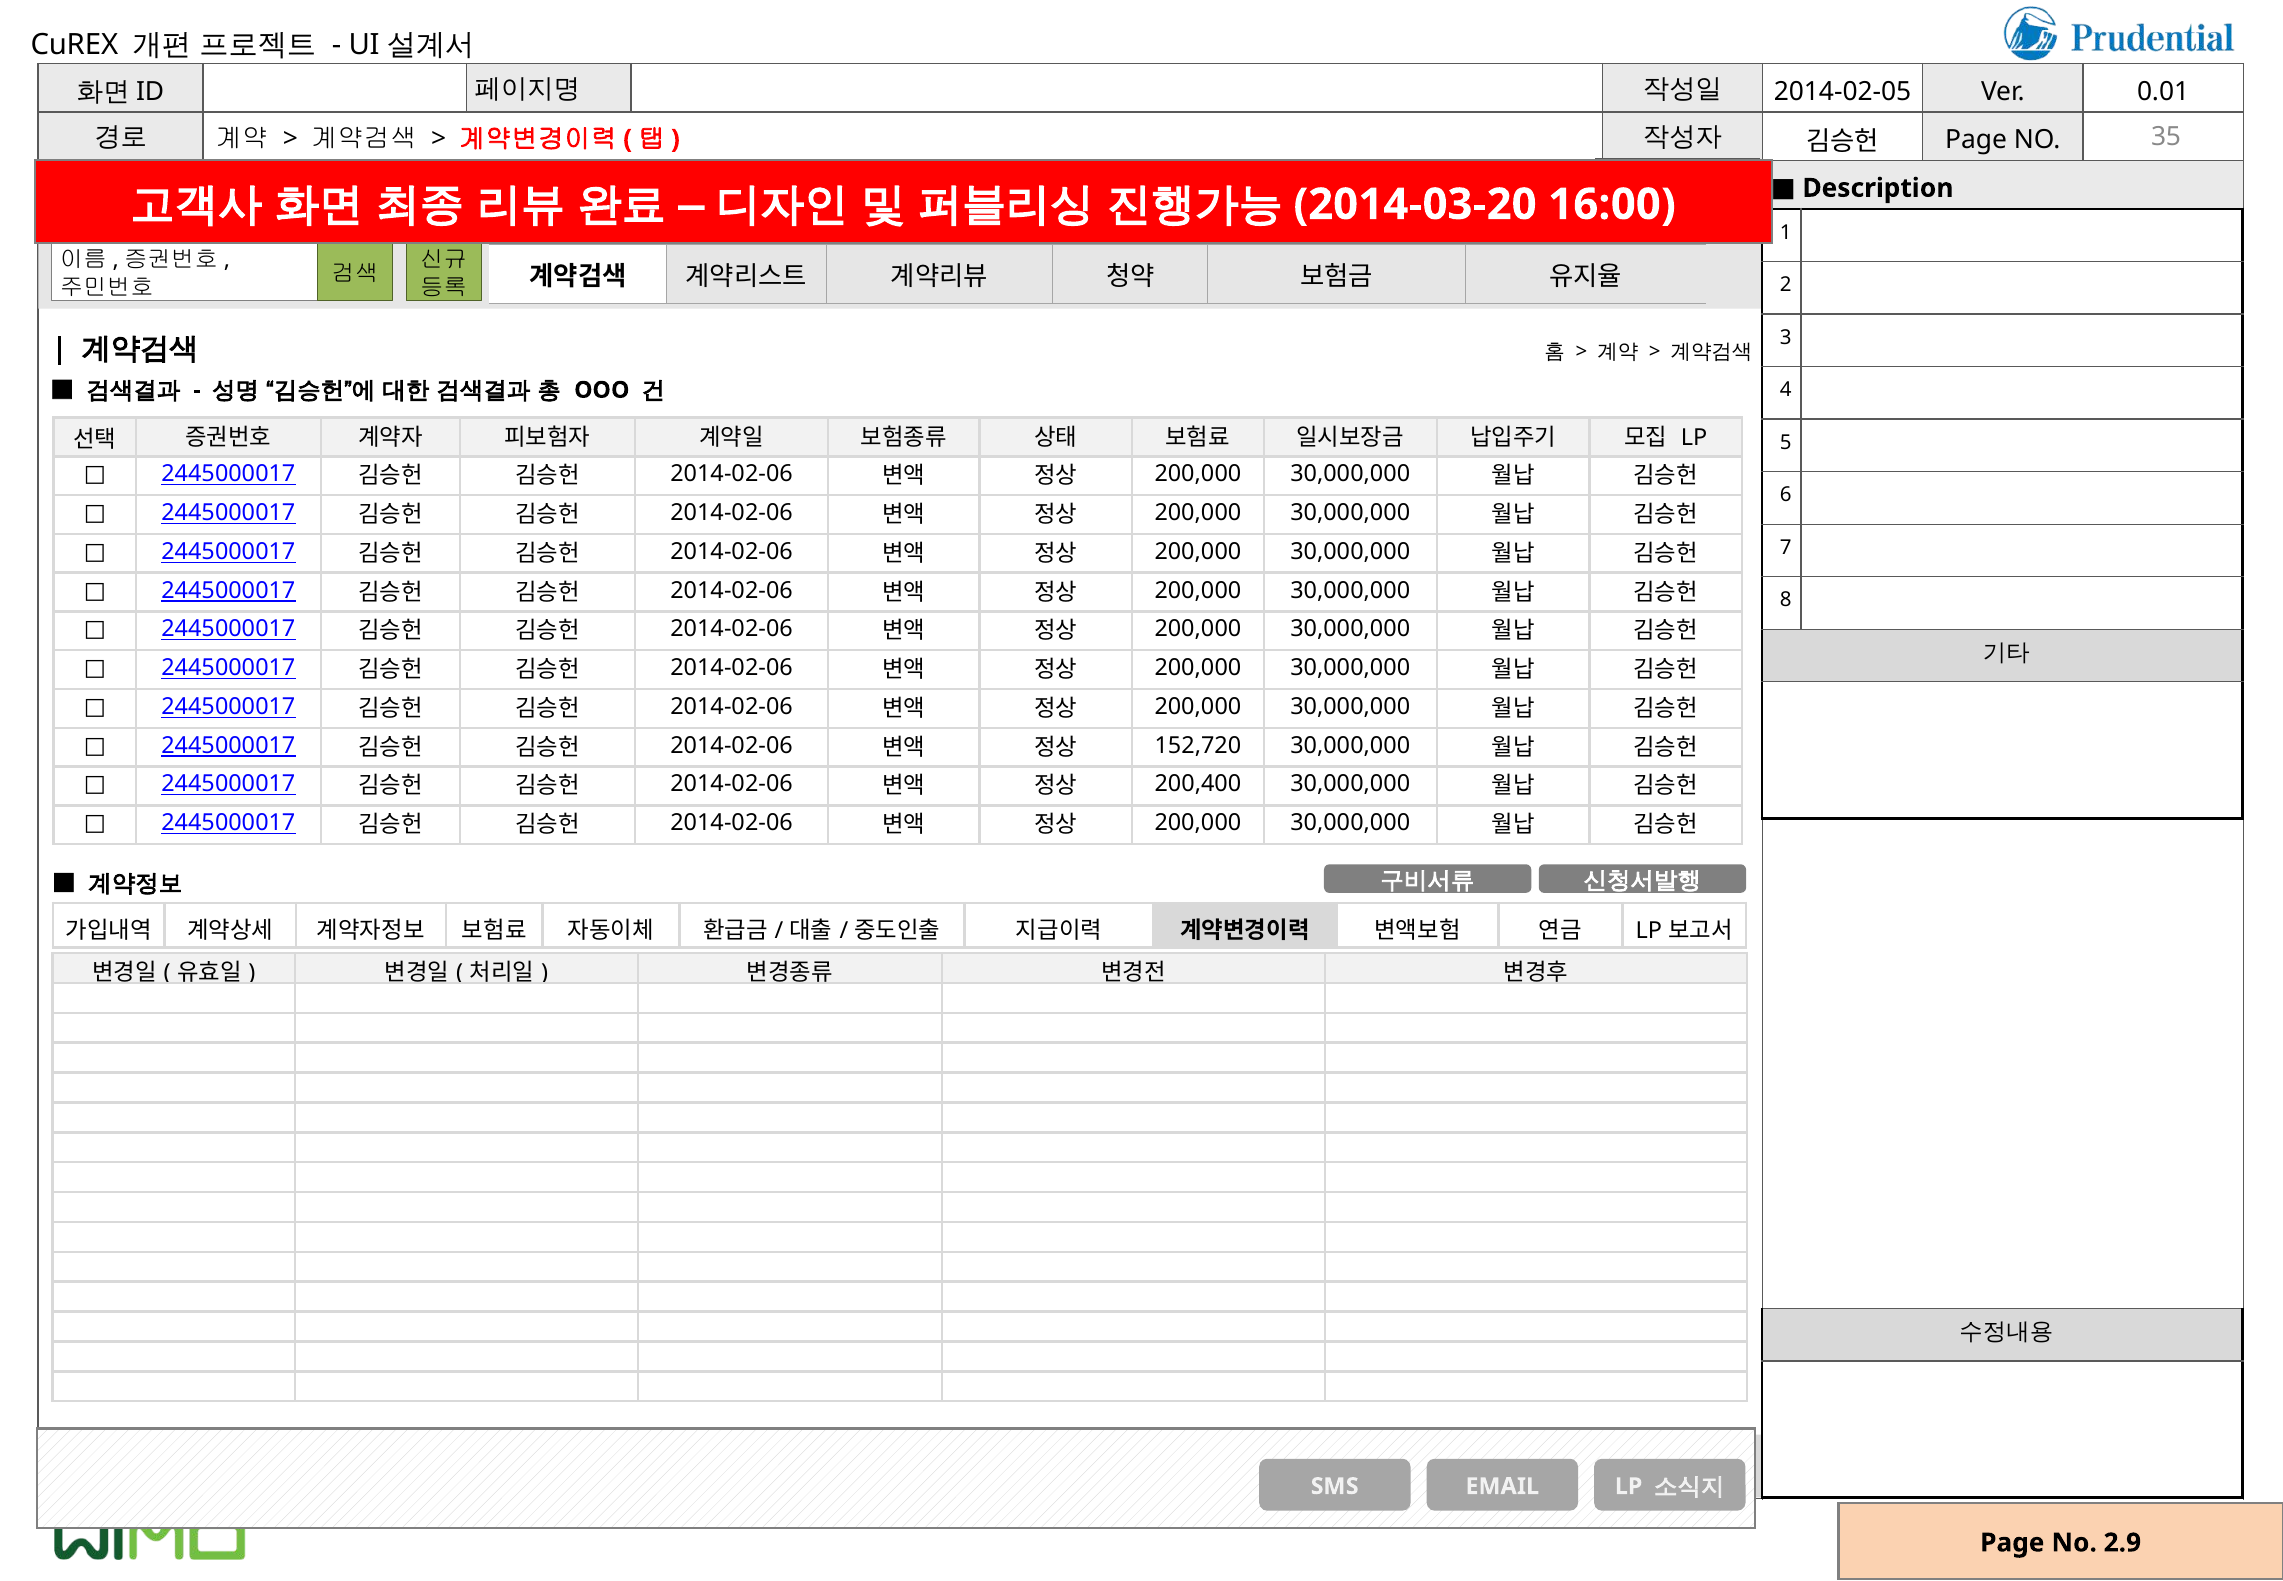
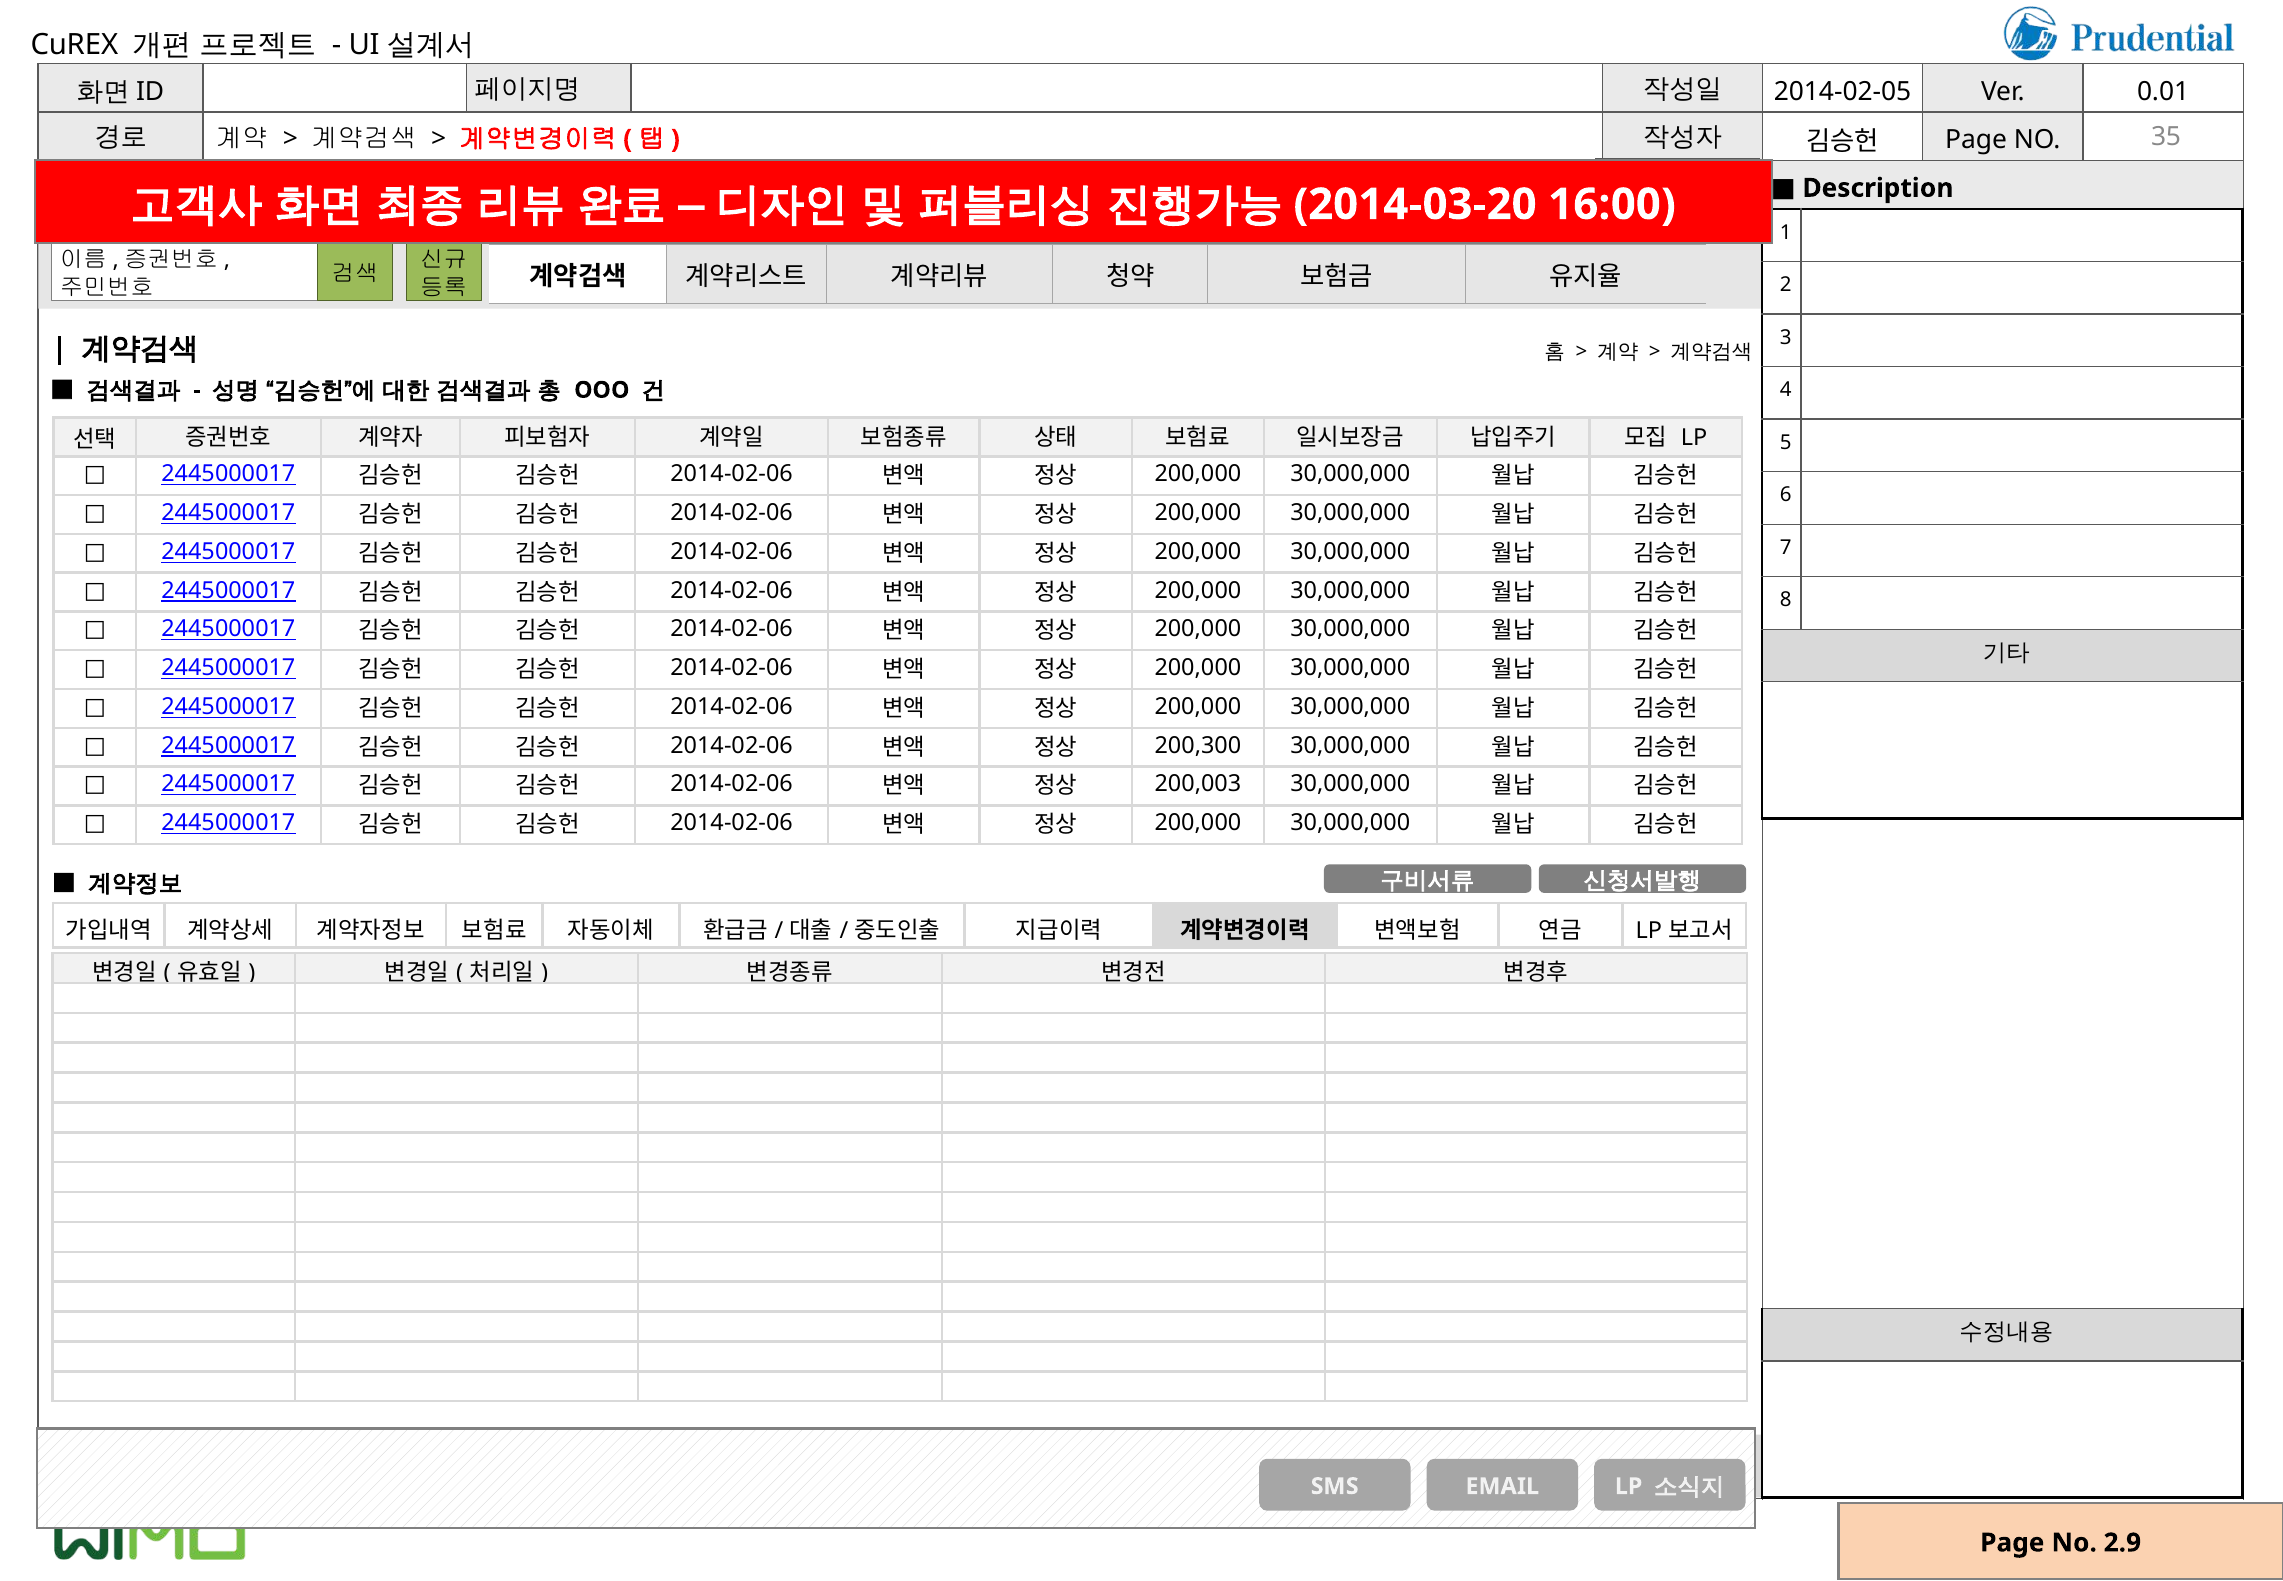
152,720: 152,720 -> 200,300
200,400: 200,400 -> 200,003
